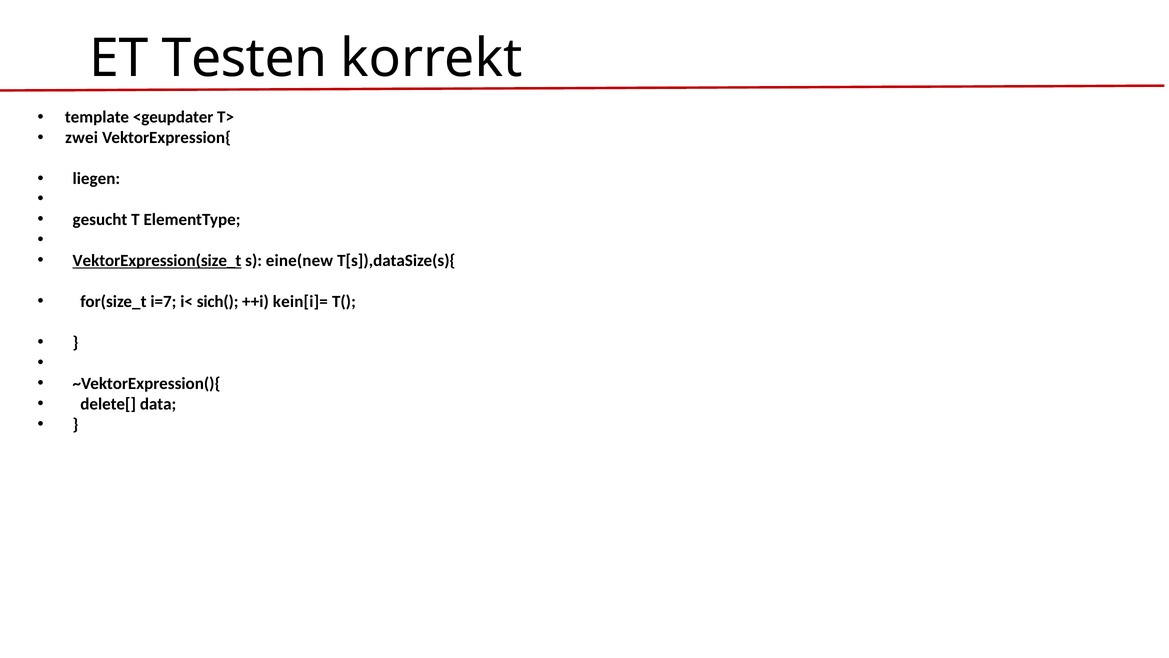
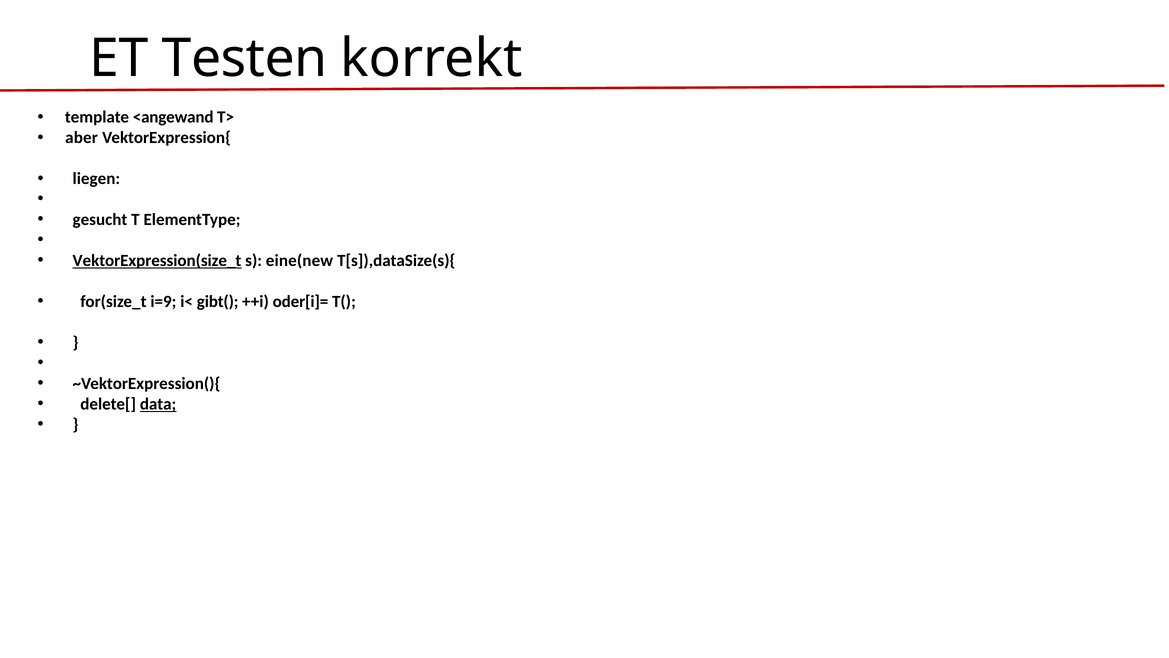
<geupdater: <geupdater -> <angewand
zwei: zwei -> aber
i=7: i=7 -> i=9
sich(: sich( -> gibt(
kein[i]=: kein[i]= -> oder[i]=
data underline: none -> present
